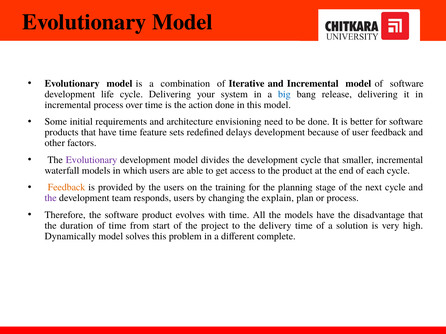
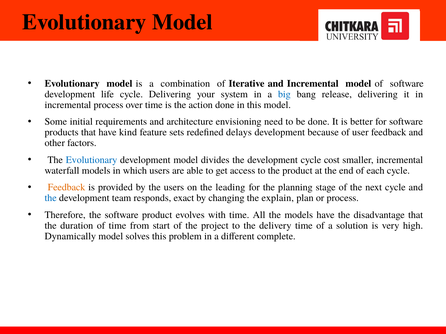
have time: time -> kind
Evolutionary at (92, 160) colour: purple -> blue
cycle that: that -> cost
training: training -> leading
the at (51, 198) colour: purple -> blue
responds users: users -> exact
